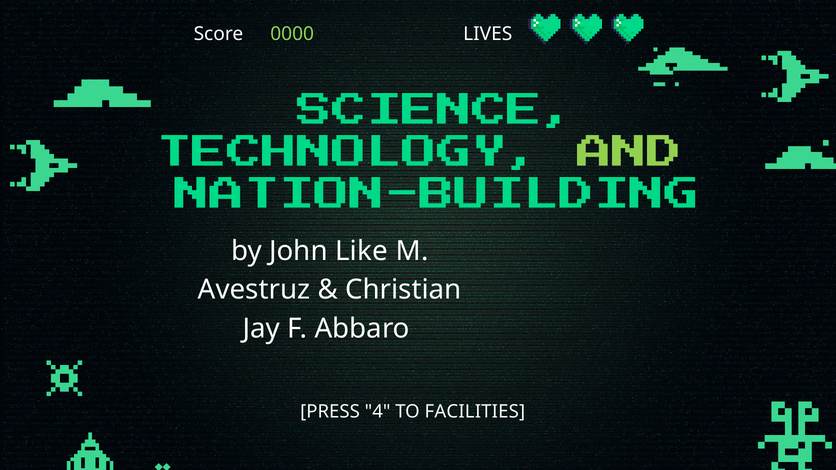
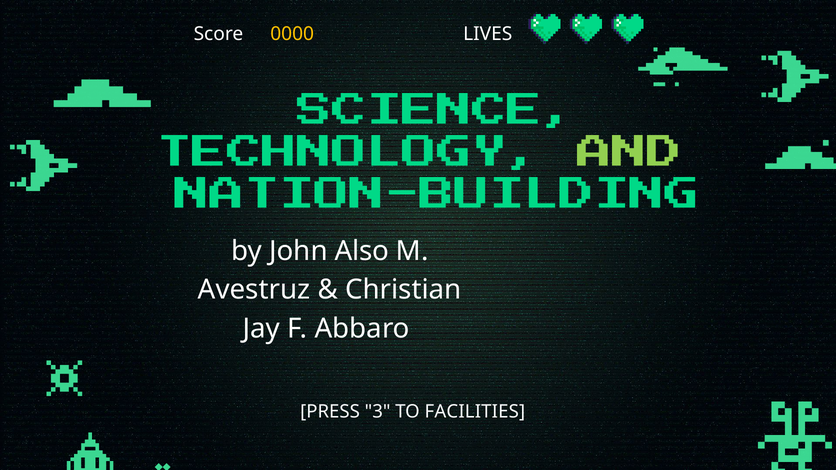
0000 colour: light green -> yellow
Like: Like -> Also
4: 4 -> 3
